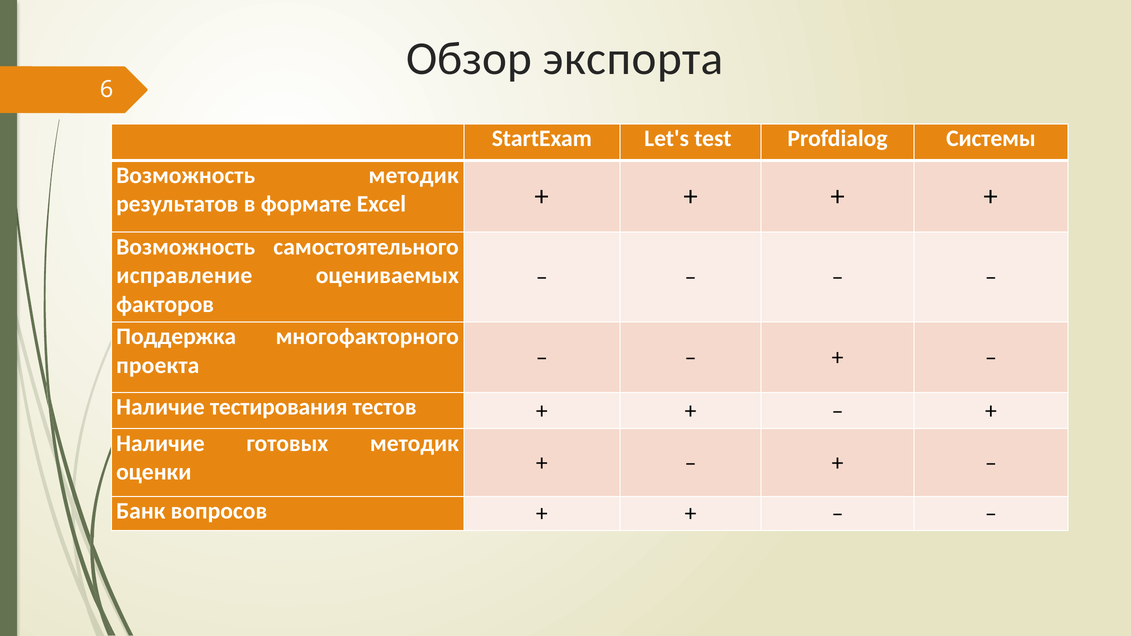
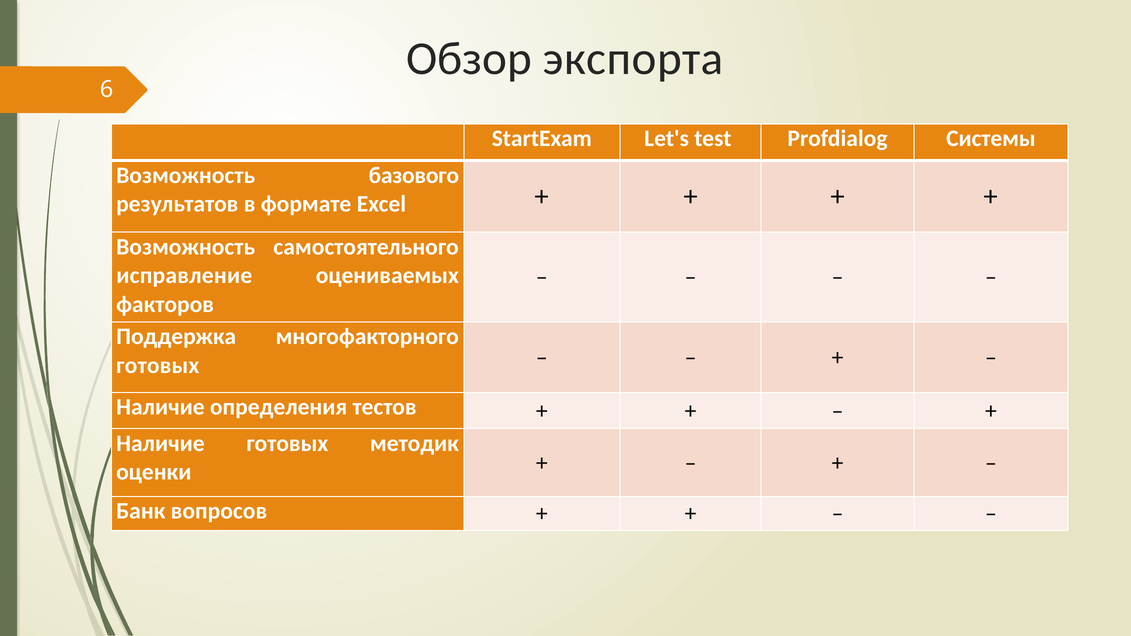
Возможность методик: методик -> базового
проекта at (158, 365): проекта -> готовых
тестирования: тестирования -> определения
